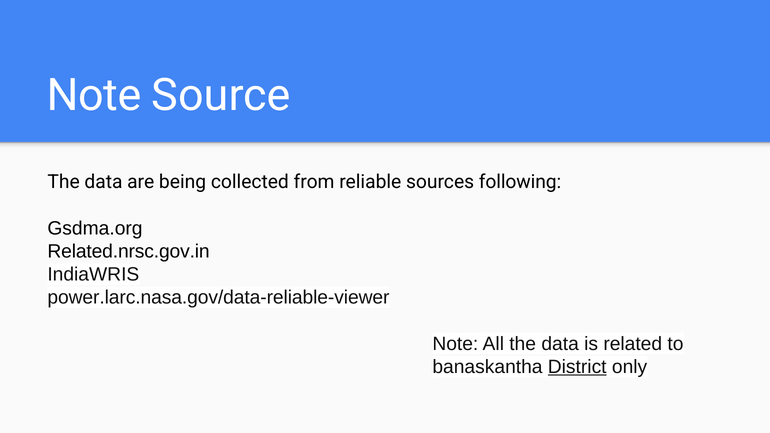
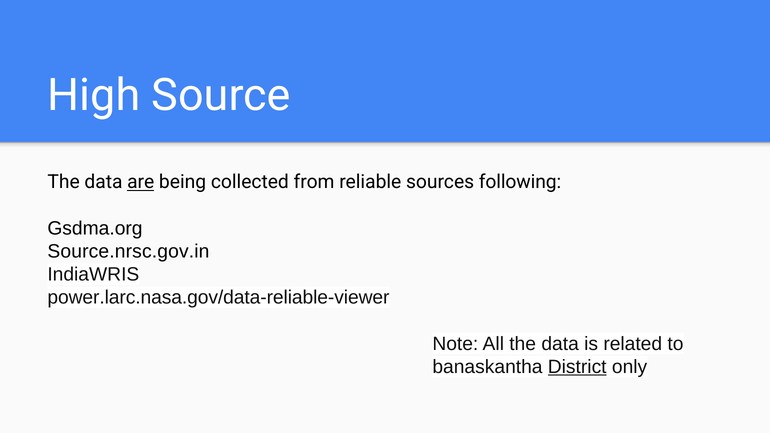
Note at (94, 95): Note -> High
are underline: none -> present
Related.nrsc.gov.in: Related.nrsc.gov.in -> Source.nrsc.gov.in
